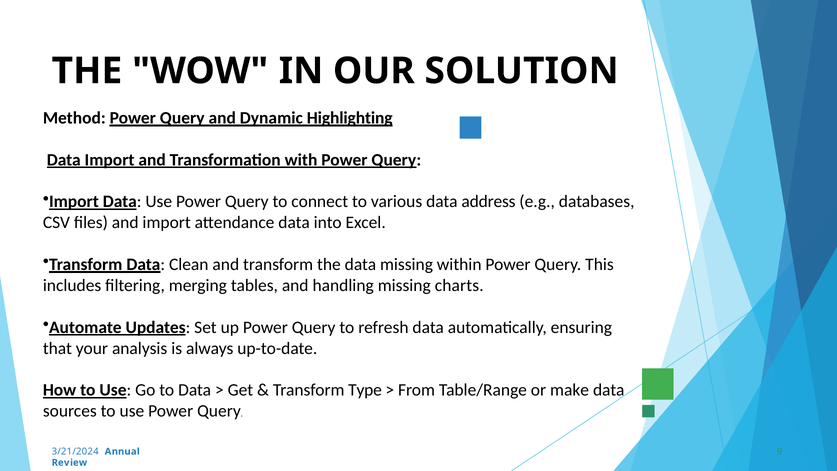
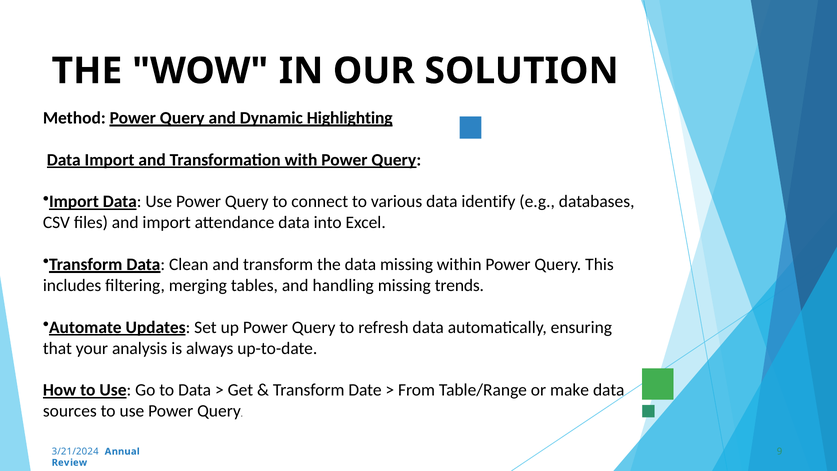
address: address -> identify
charts: charts -> trends
Type: Type -> Date
